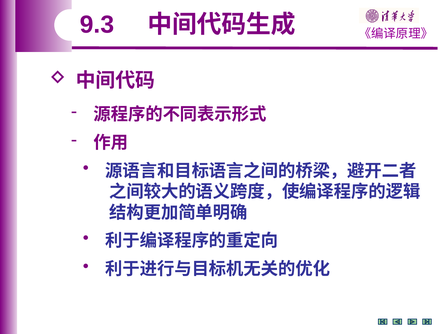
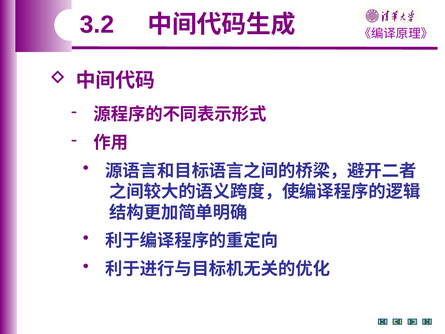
9.3: 9.3 -> 3.2
